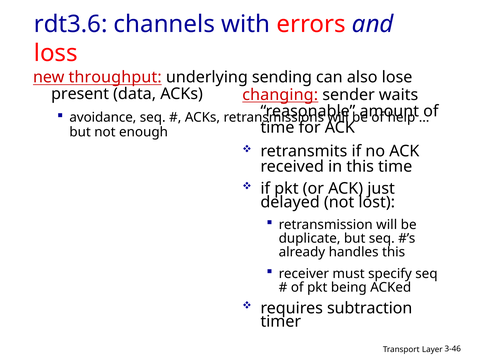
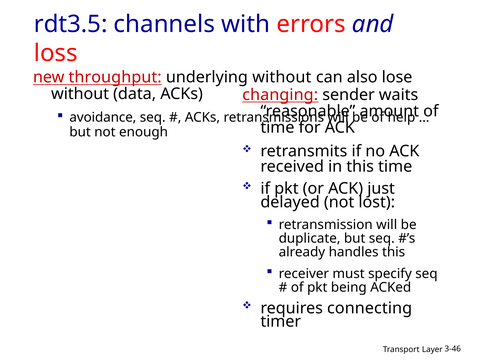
rdt3.6: rdt3.6 -> rdt3.5
underlying sending: sending -> without
present at (80, 94): present -> without
subtraction: subtraction -> connecting
